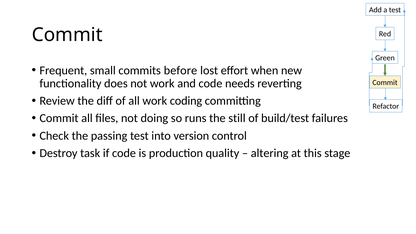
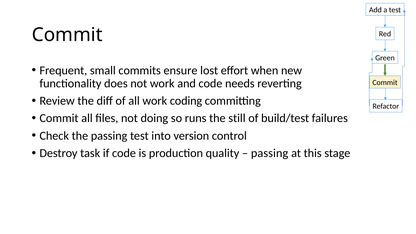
before: before -> ensure
altering at (270, 153): altering -> passing
